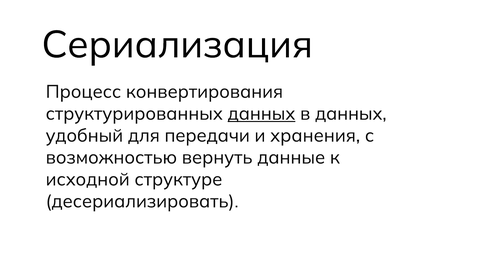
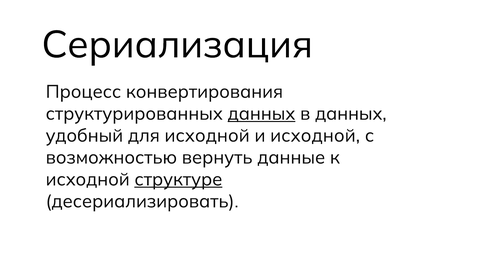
для передачи: передачи -> исходной
и хранения: хранения -> исходной
структуре underline: none -> present
